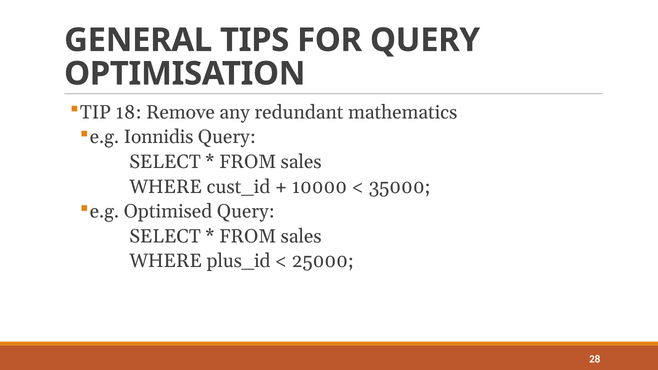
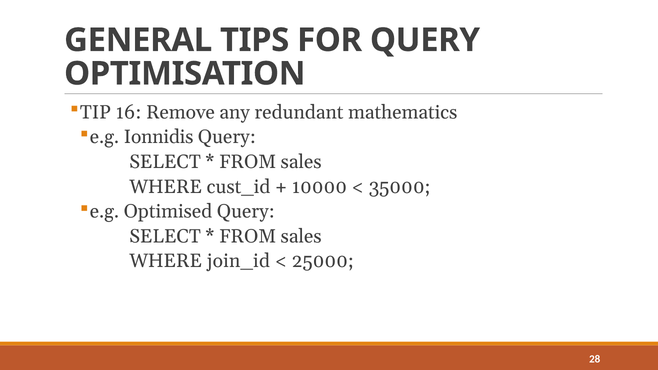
18: 18 -> 16
plus_id: plus_id -> join_id
